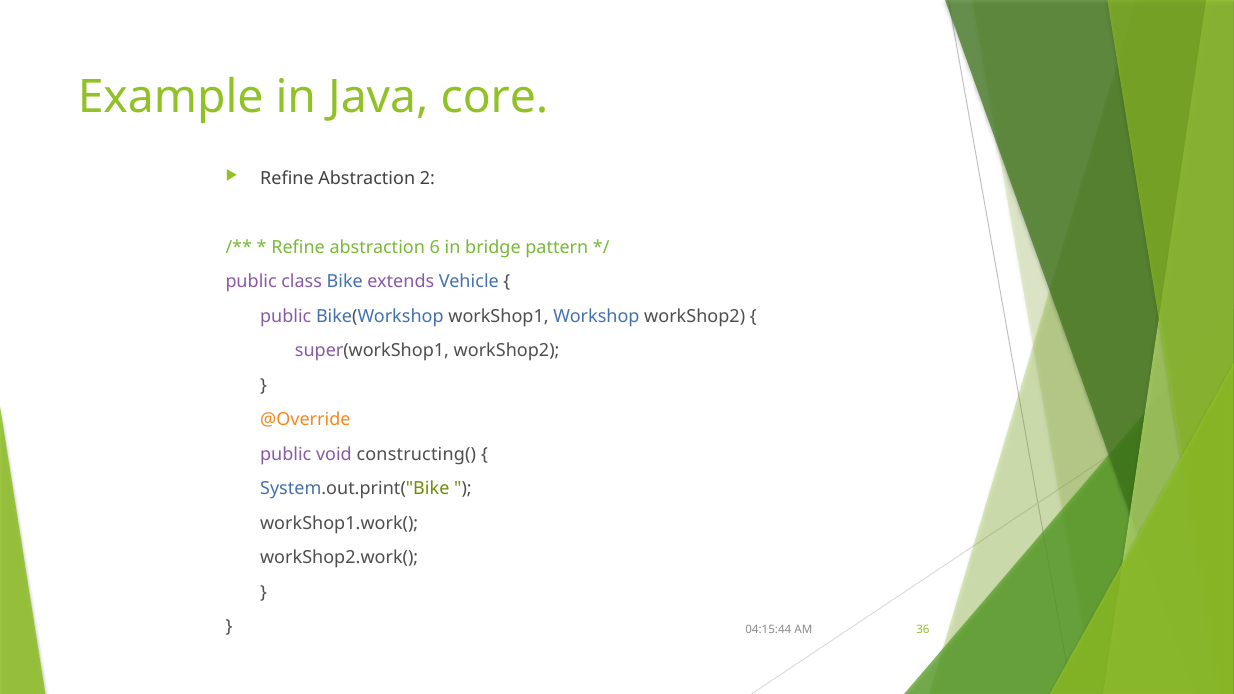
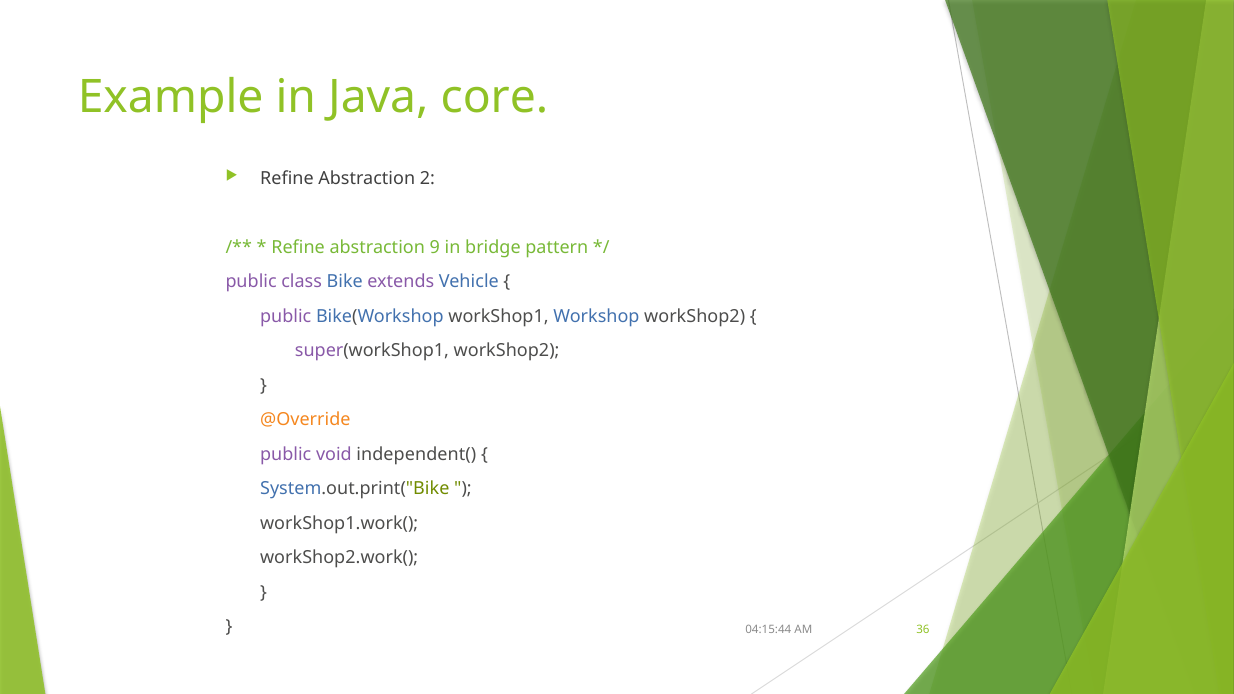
6: 6 -> 9
constructing(: constructing( -> independent(
